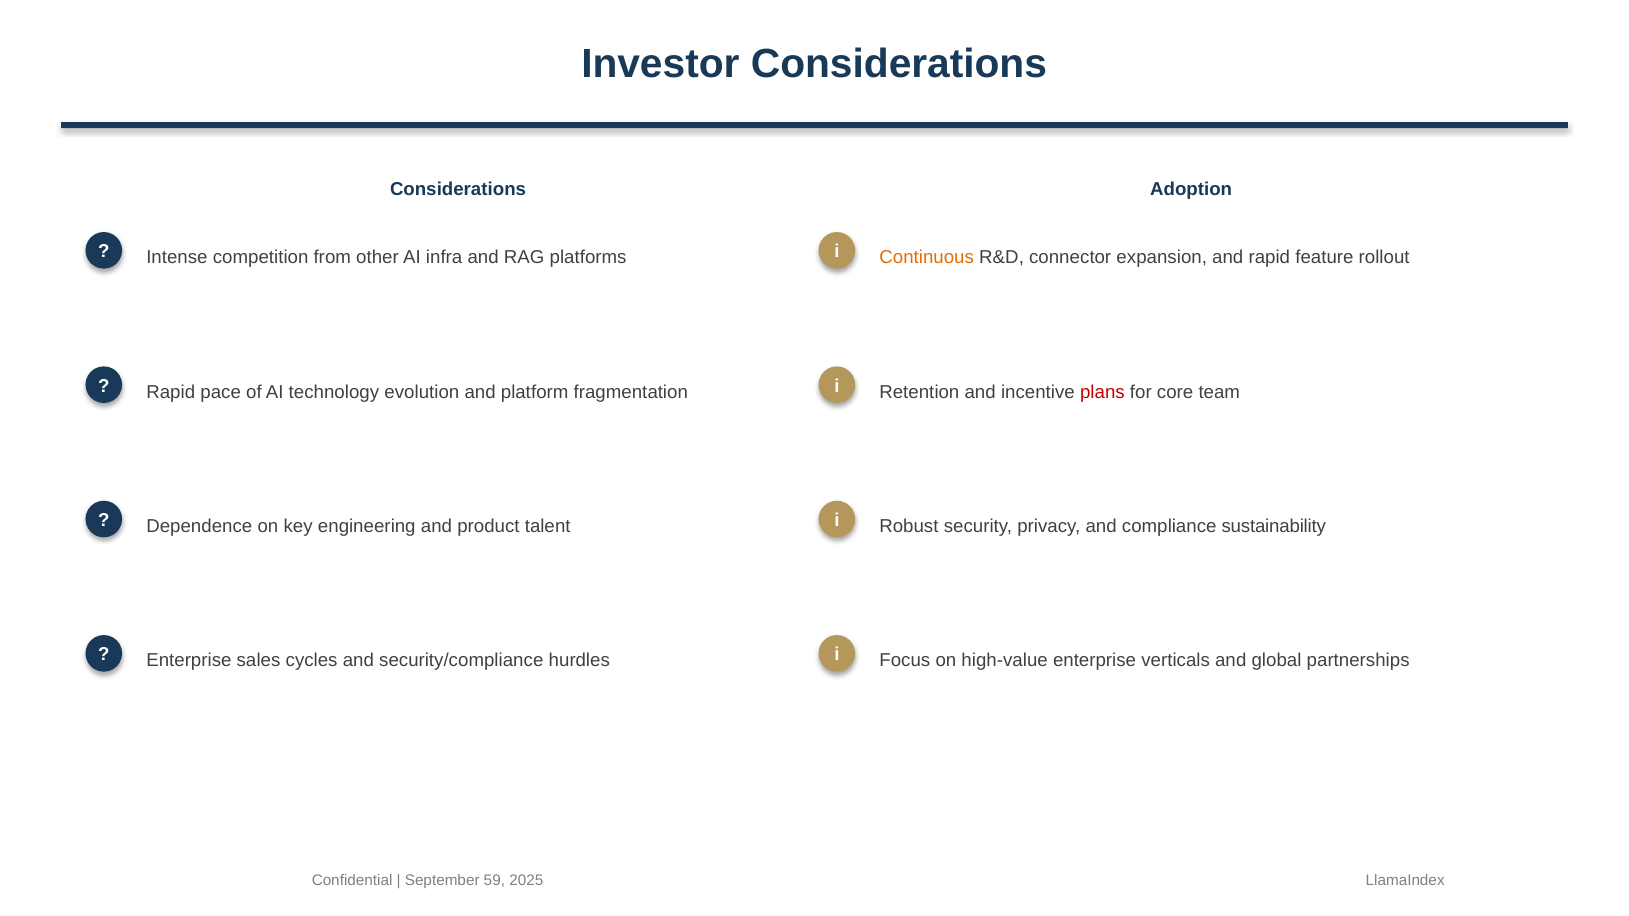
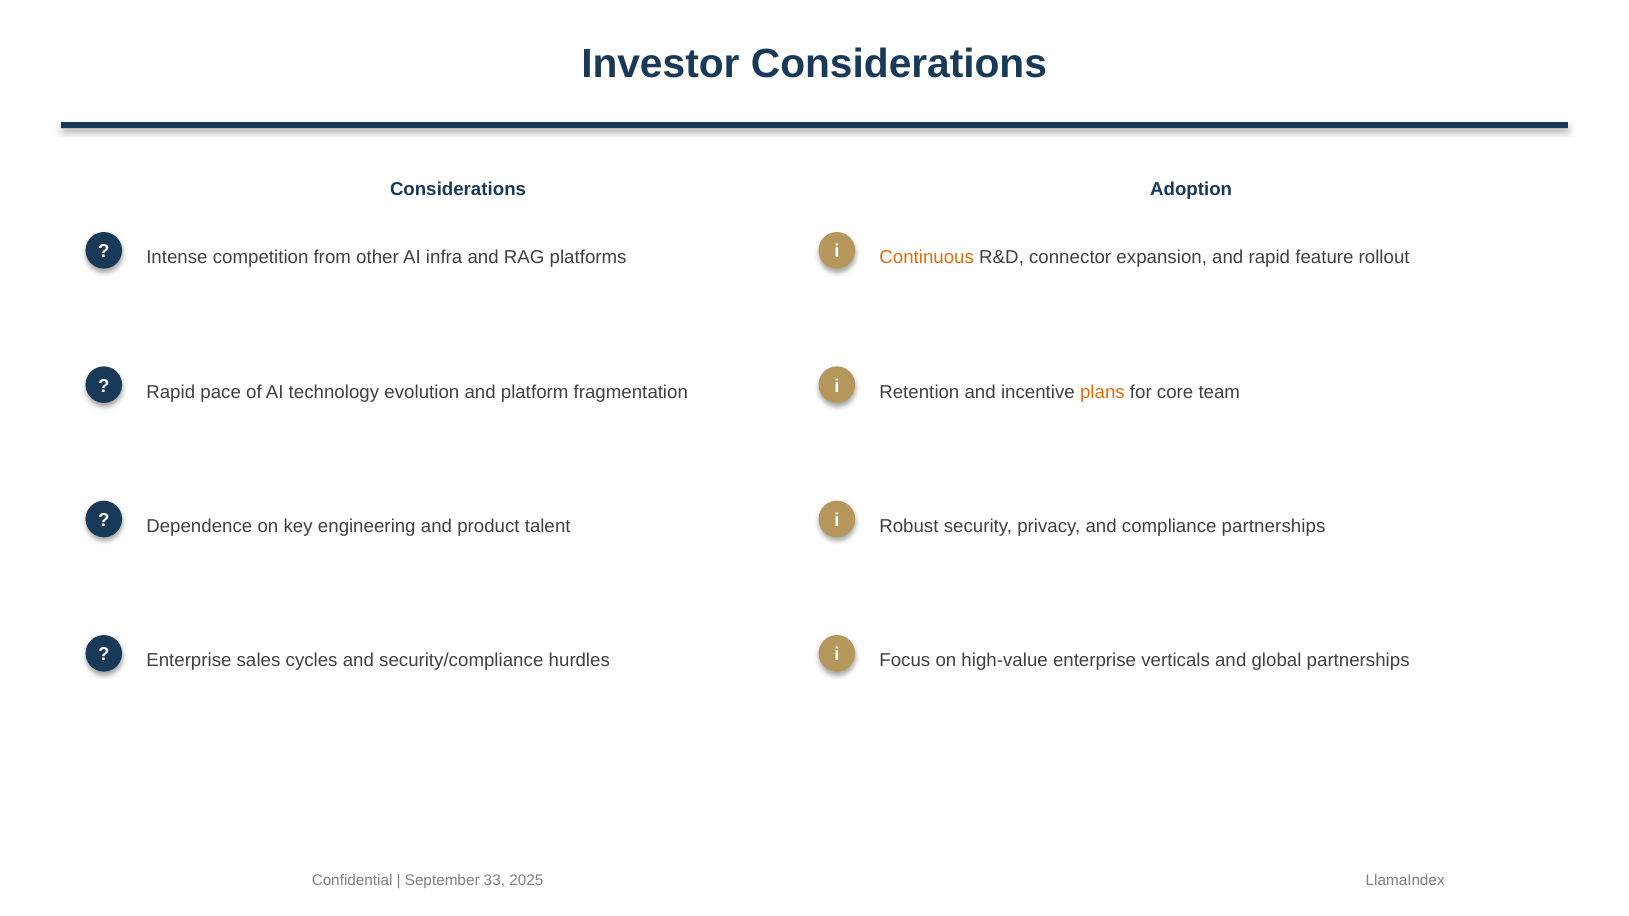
plans colour: red -> orange
compliance sustainability: sustainability -> partnerships
59: 59 -> 33
